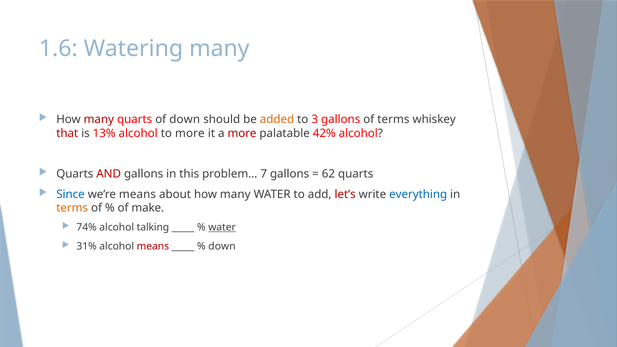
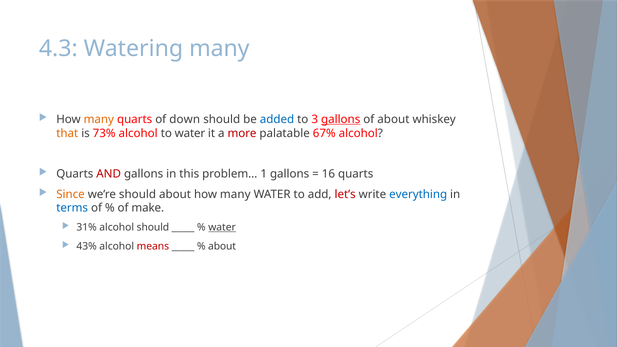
1.6: 1.6 -> 4.3
many at (99, 119) colour: red -> orange
added colour: orange -> blue
gallons at (341, 119) underline: none -> present
of terms: terms -> about
that colour: red -> orange
13%: 13% -> 73%
to more: more -> water
42%: 42% -> 67%
7: 7 -> 1
62: 62 -> 16
Since colour: blue -> orange
we’re means: means -> should
terms at (72, 208) colour: orange -> blue
74%: 74% -> 31%
alcohol talking: talking -> should
31%: 31% -> 43%
down at (222, 246): down -> about
